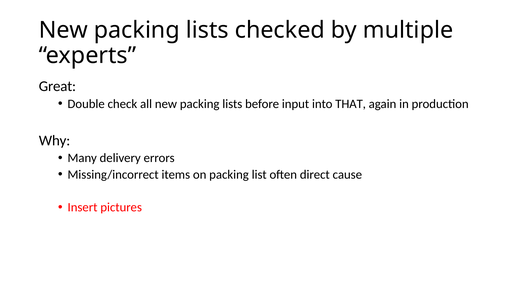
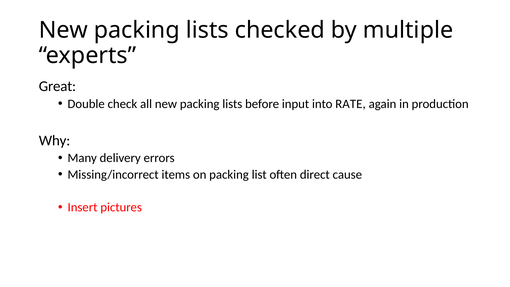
THAT: THAT -> RATE
